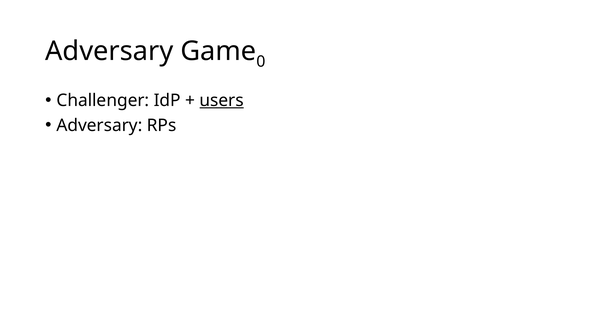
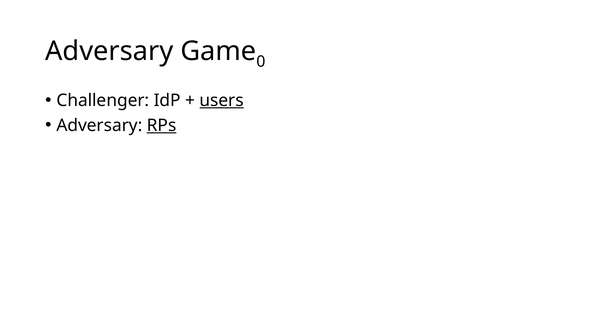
RPs underline: none -> present
